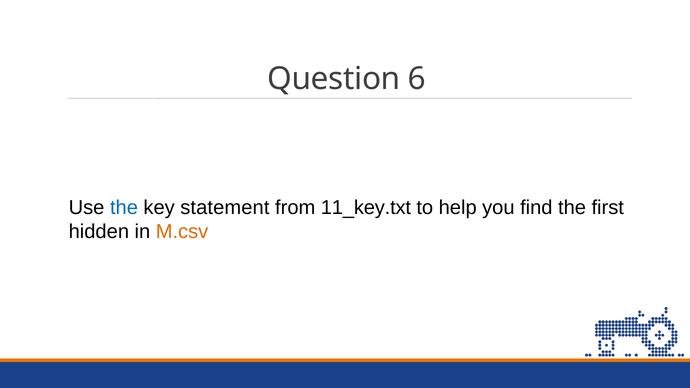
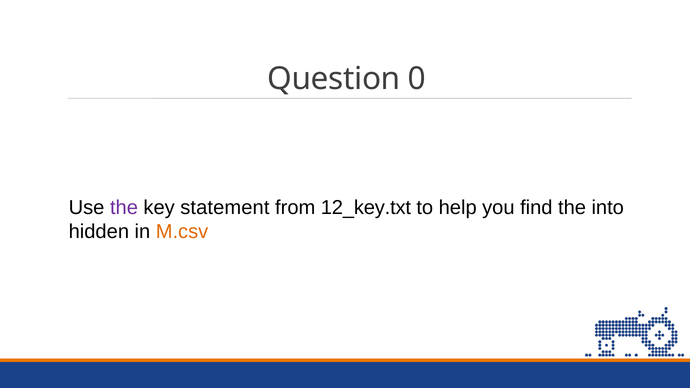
6: 6 -> 0
the at (124, 208) colour: blue -> purple
11_key.txt: 11_key.txt -> 12_key.txt
first: first -> into
